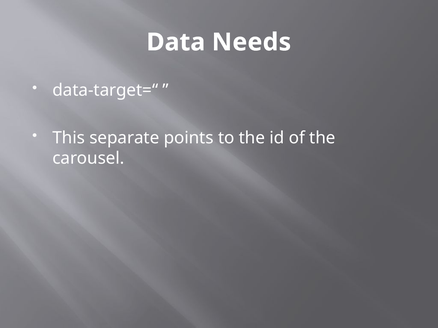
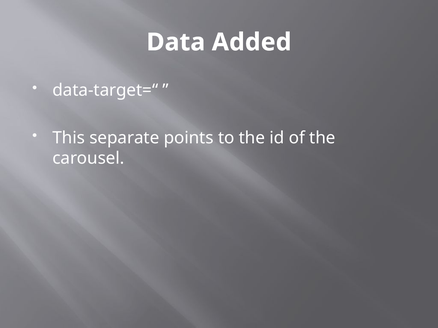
Needs: Needs -> Added
